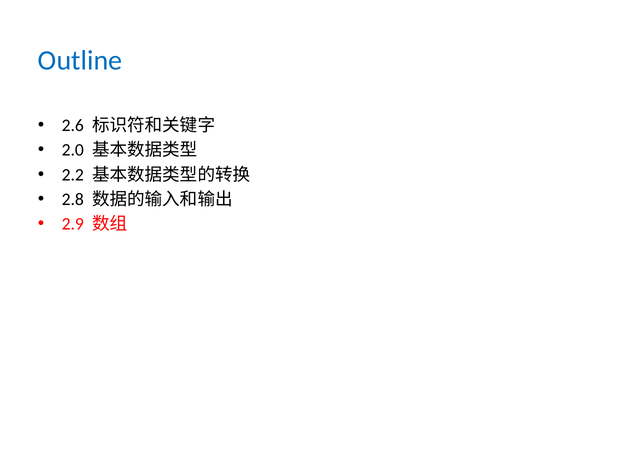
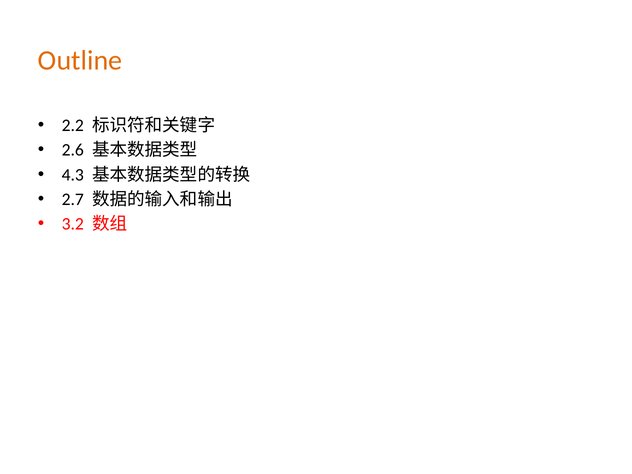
Outline colour: blue -> orange
2.6: 2.6 -> 2.2
2.0: 2.0 -> 2.6
2.2: 2.2 -> 4.3
2.8: 2.8 -> 2.7
2.9: 2.9 -> 3.2
